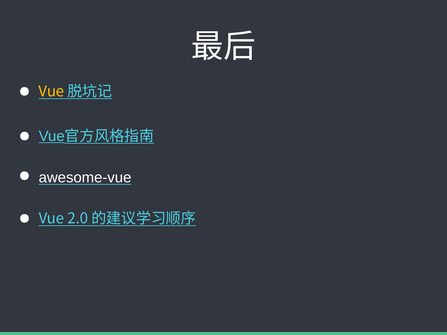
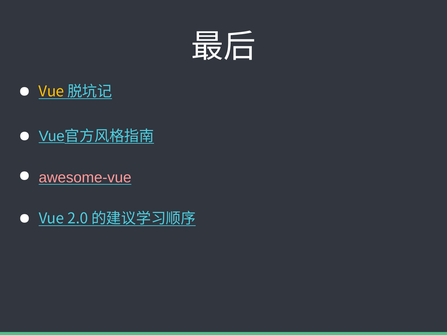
awesome-vue colour: white -> pink
